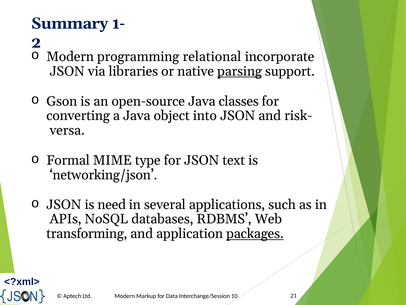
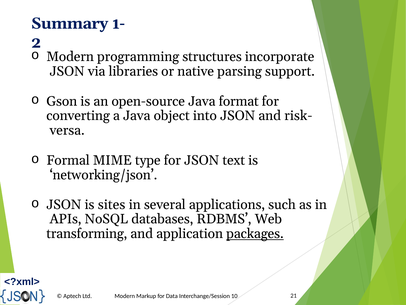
relational: relational -> structures
parsing underline: present -> none
classes: classes -> format
need: need -> sites
